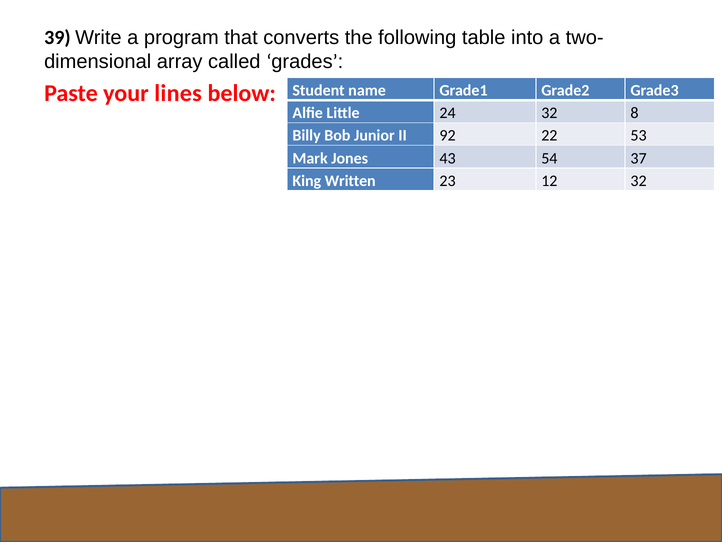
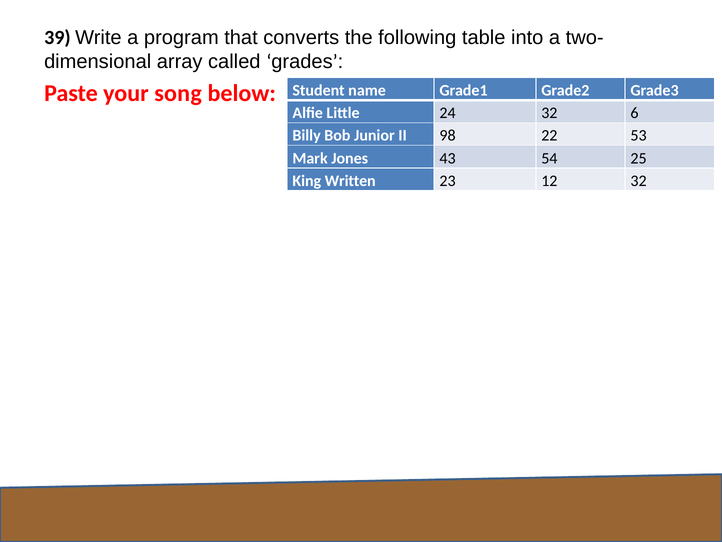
lines: lines -> song
8: 8 -> 6
92: 92 -> 98
37: 37 -> 25
